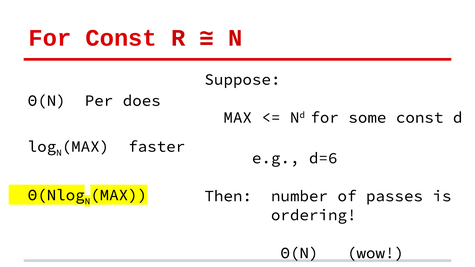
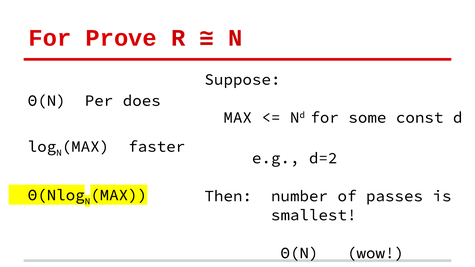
For Const: Const -> Prove
d=6: d=6 -> d=2
ordering: ordering -> smallest
